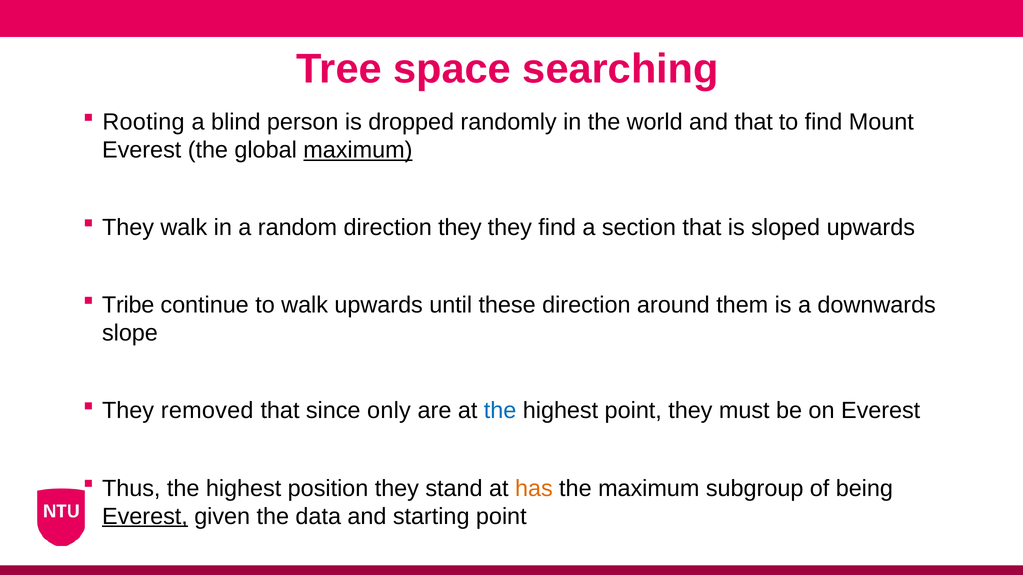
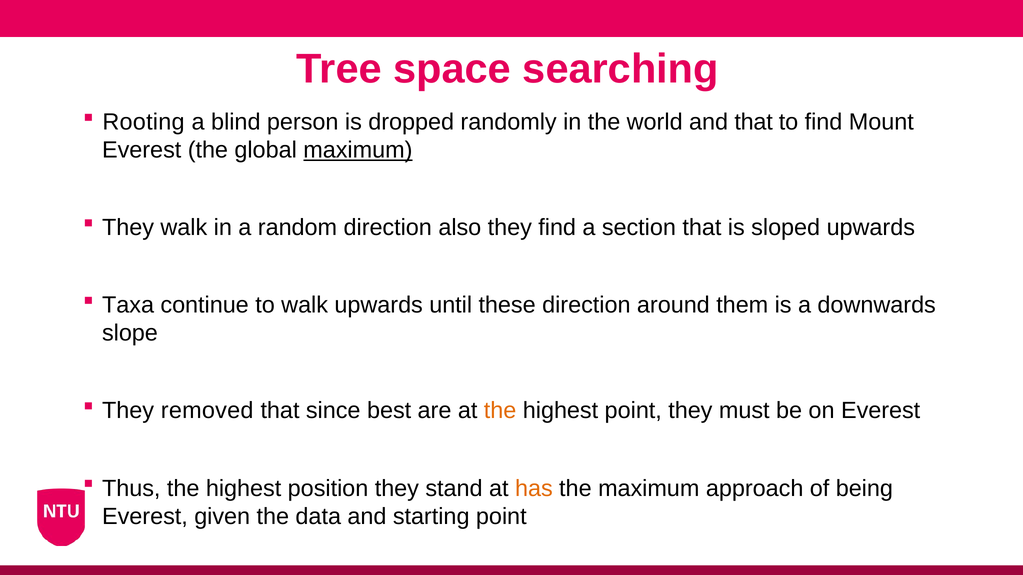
direction they: they -> also
Tribe: Tribe -> Taxa
only: only -> best
the at (500, 411) colour: blue -> orange
subgroup: subgroup -> approach
Everest at (145, 517) underline: present -> none
